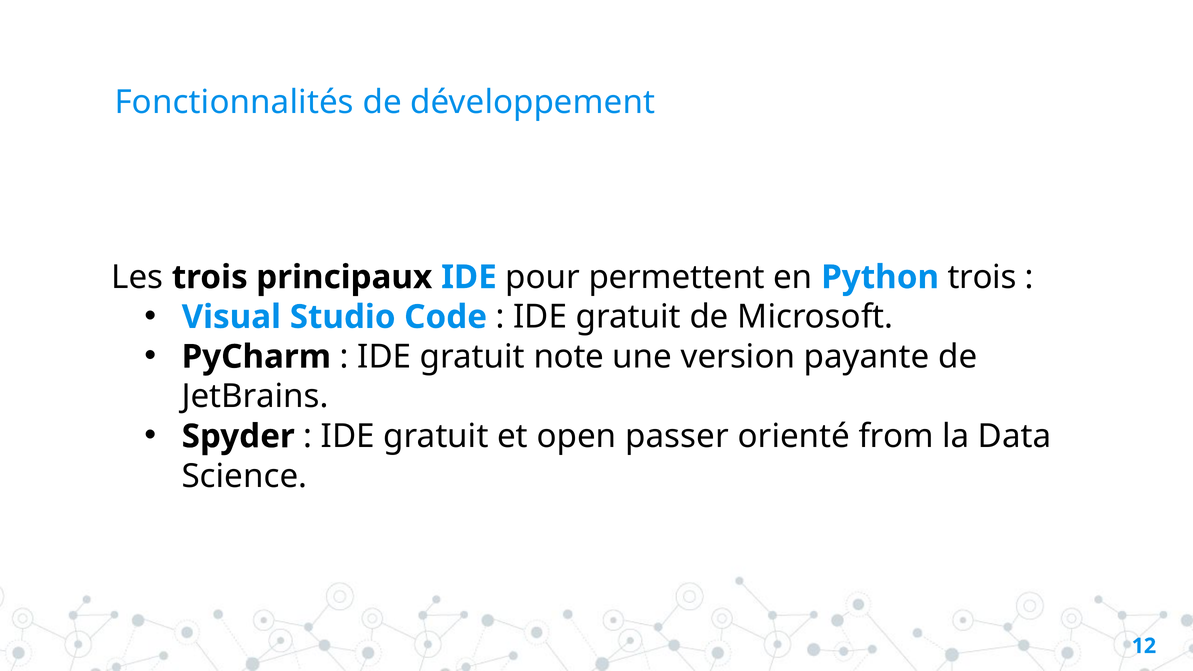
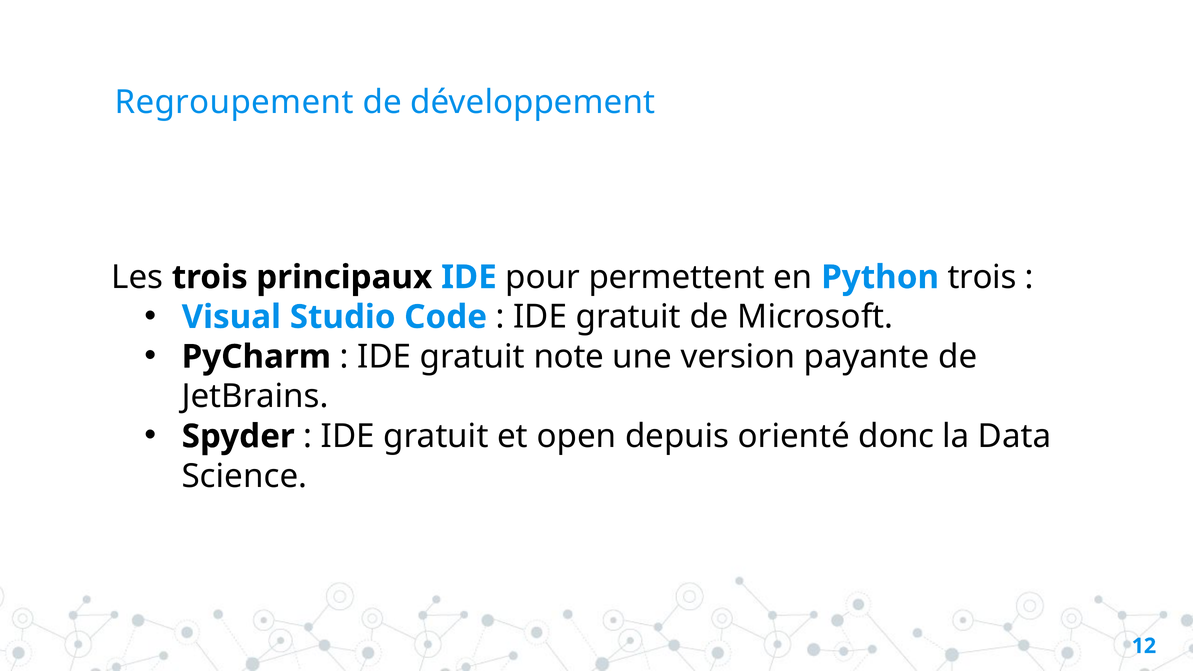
Fonctionnalités: Fonctionnalités -> Regroupement
passer: passer -> depuis
from: from -> donc
